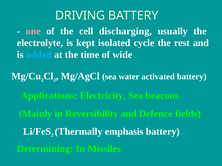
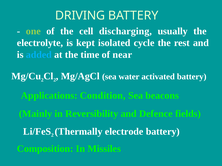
one colour: pink -> light green
wide: wide -> near
Electricity: Electricity -> Condition
emphasis: emphasis -> electrode
Determining: Determining -> Composition
